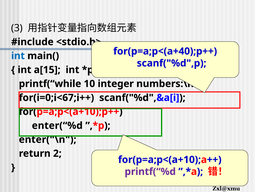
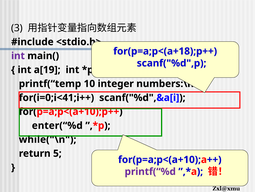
for(p=a;p<(a+40);p++: for(p=a;p<(a+40);p++ -> for(p=a;p<(a+18);p++
int at (18, 56) colour: blue -> purple
a[15: a[15 -> a[19
printf(“while: printf(“while -> printf(“temp
for(i=0;i<67;i++: for(i=0;i<67;i++ -> for(i=0;i<41;i++
enter("\n: enter("\n -> while("\n
2: 2 -> 5
